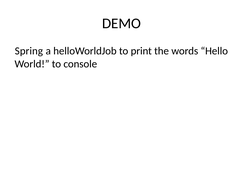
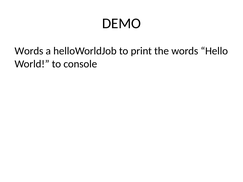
Spring at (29, 51): Spring -> Words
